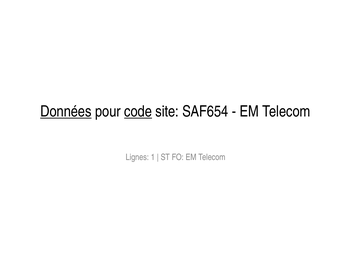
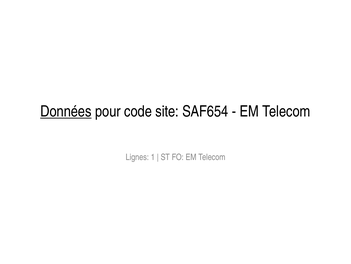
code underline: present -> none
